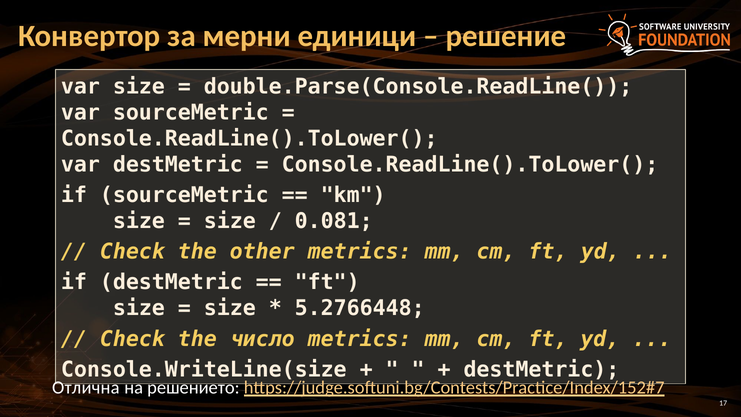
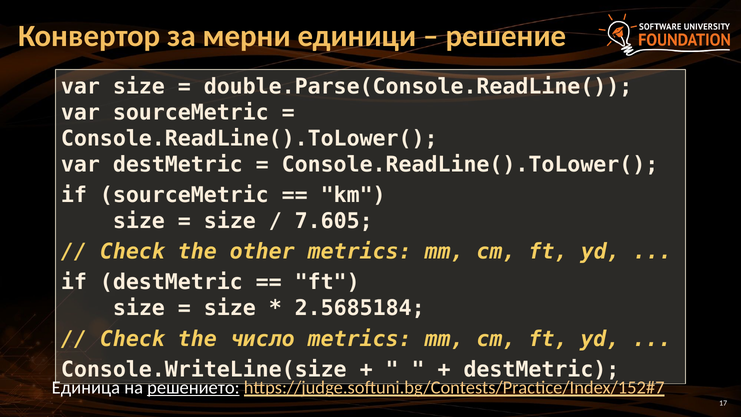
0.081: 0.081 -> 7.605
5.2766448: 5.2766448 -> 2.5685184
Отлична: Отлична -> Единица
решението underline: none -> present
